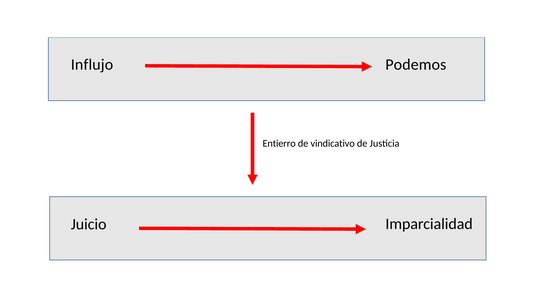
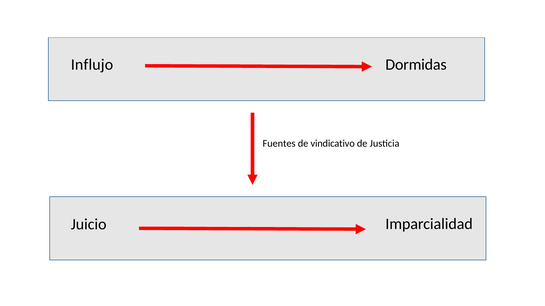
Podemos: Podemos -> Dormidas
Entierro: Entierro -> Fuentes
